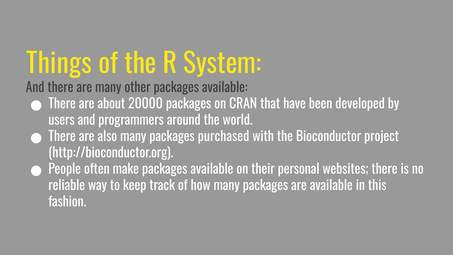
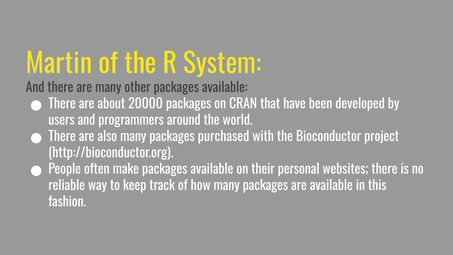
Things: Things -> Martin
